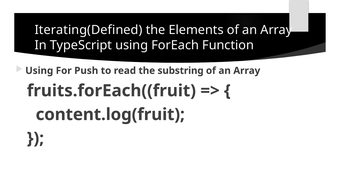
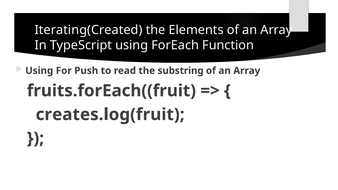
Iterating(Defined: Iterating(Defined -> Iterating(Created
content.log(fruit: content.log(fruit -> creates.log(fruit
